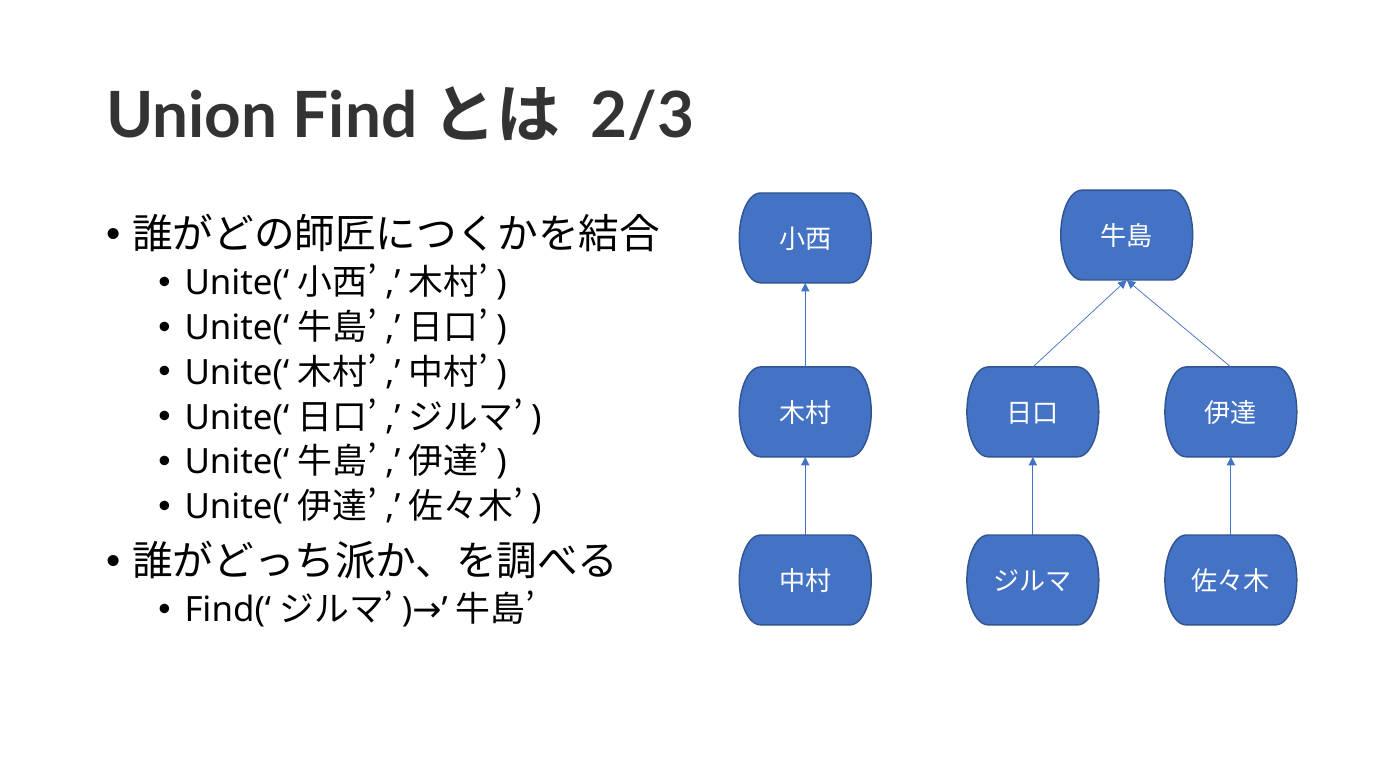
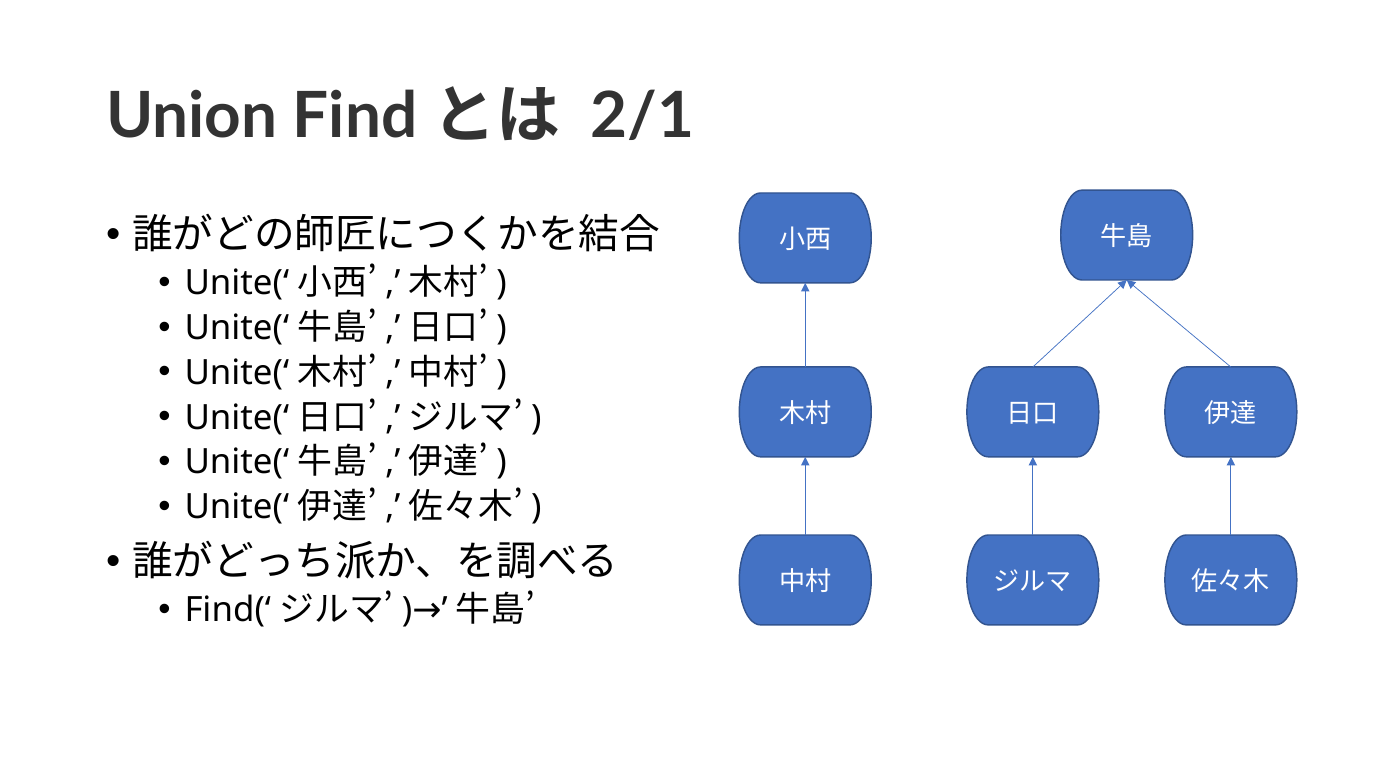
2/3: 2/3 -> 2/1
